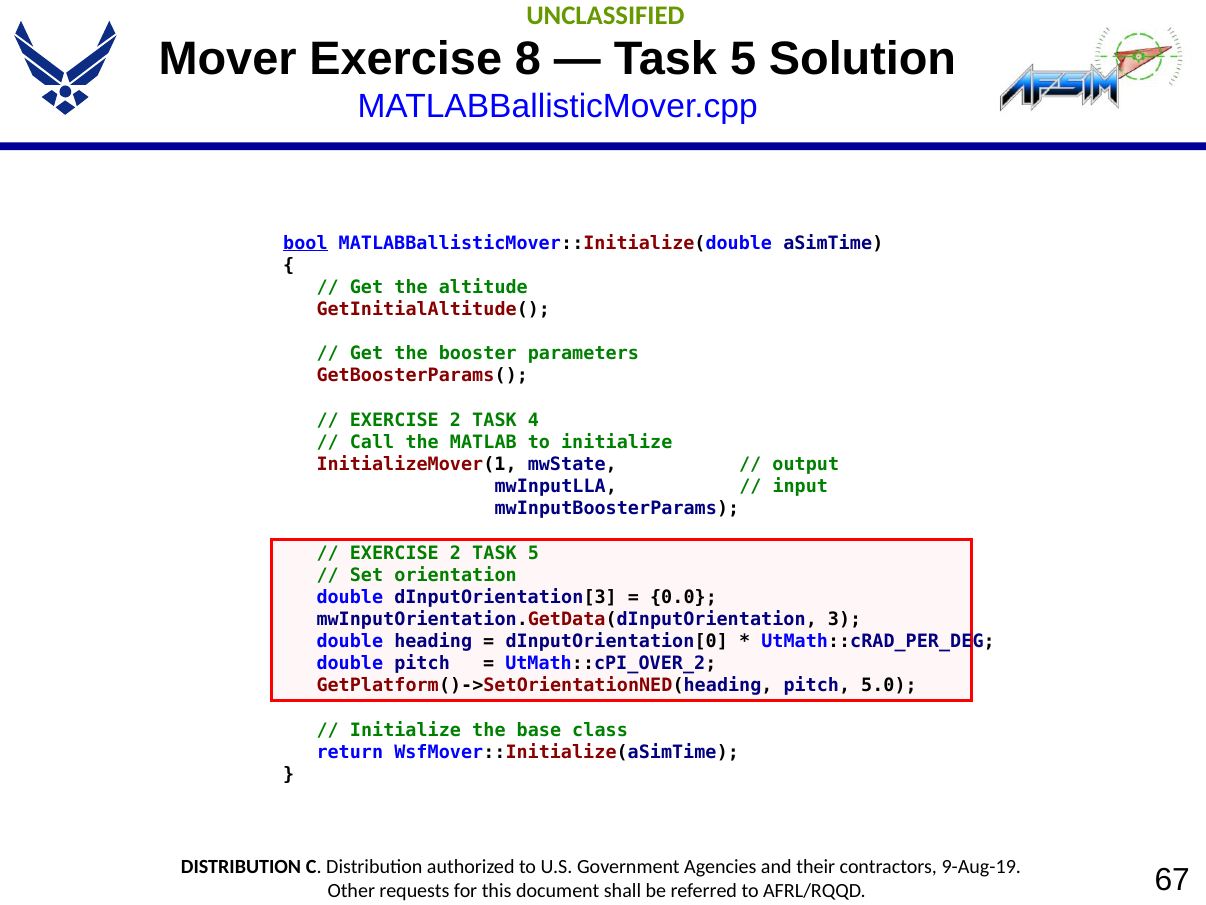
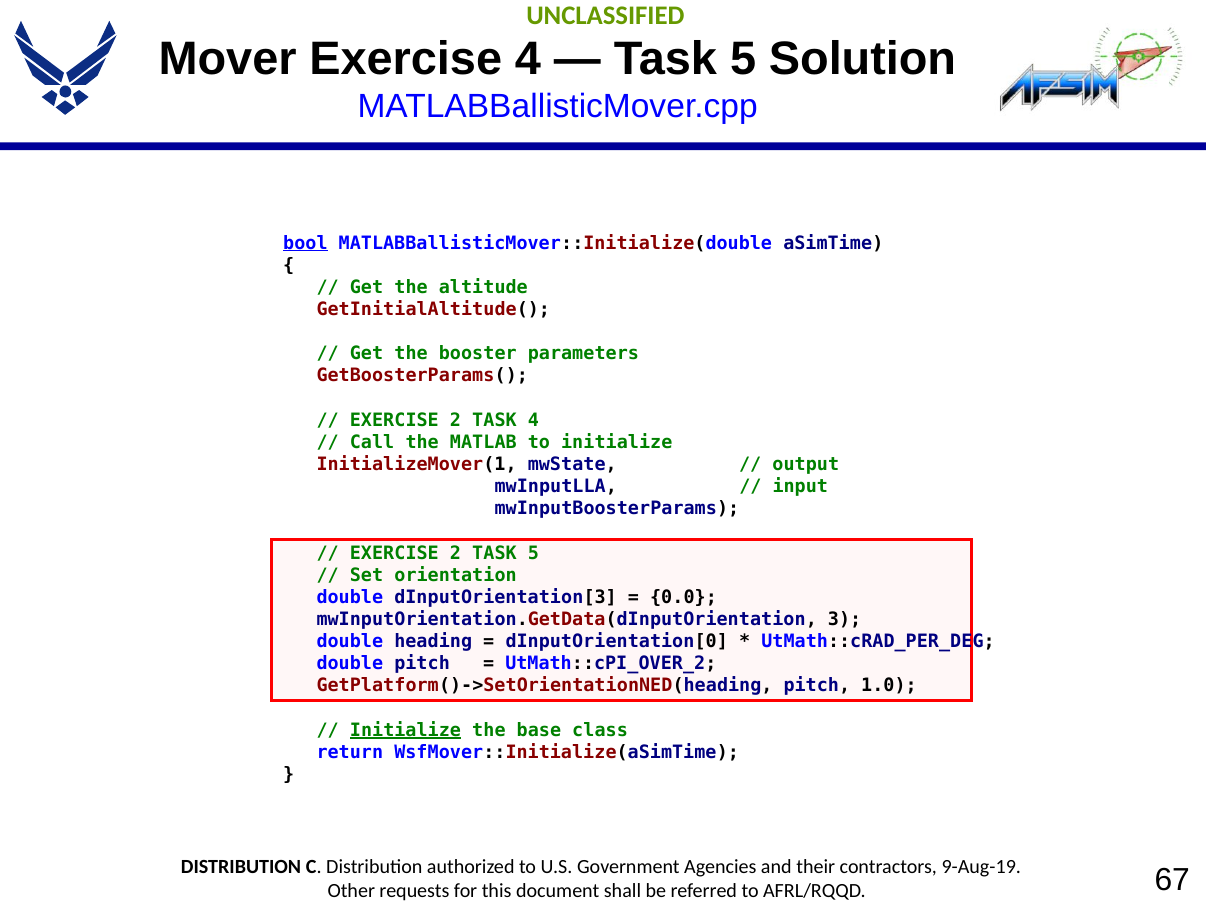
Exercise 8: 8 -> 4
5.0: 5.0 -> 1.0
Initialize at (405, 730) underline: none -> present
